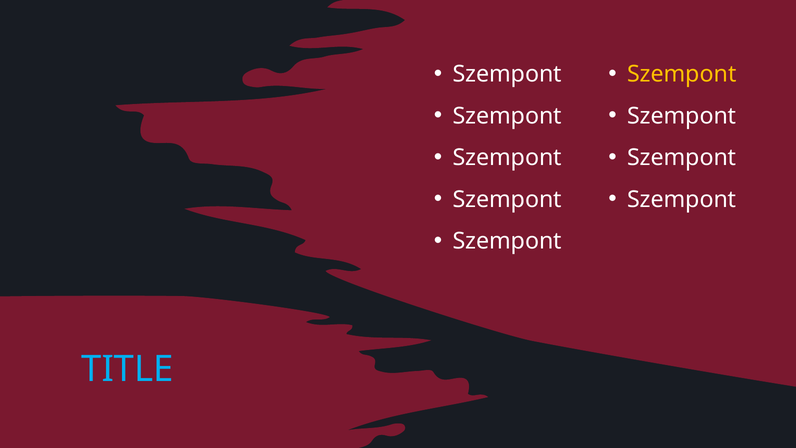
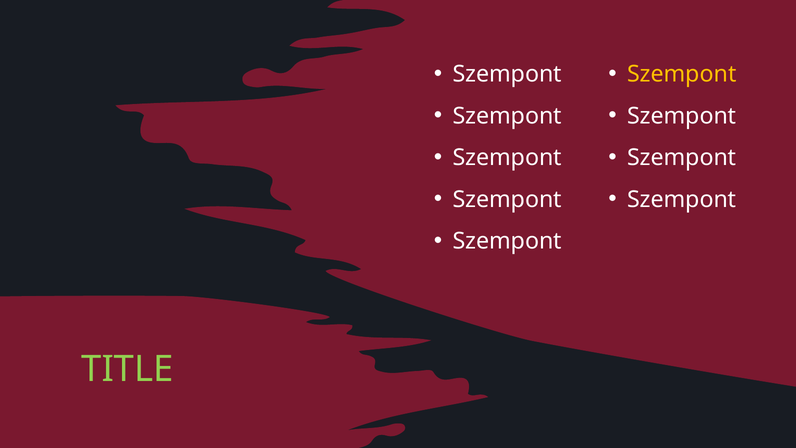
TITLE colour: light blue -> light green
